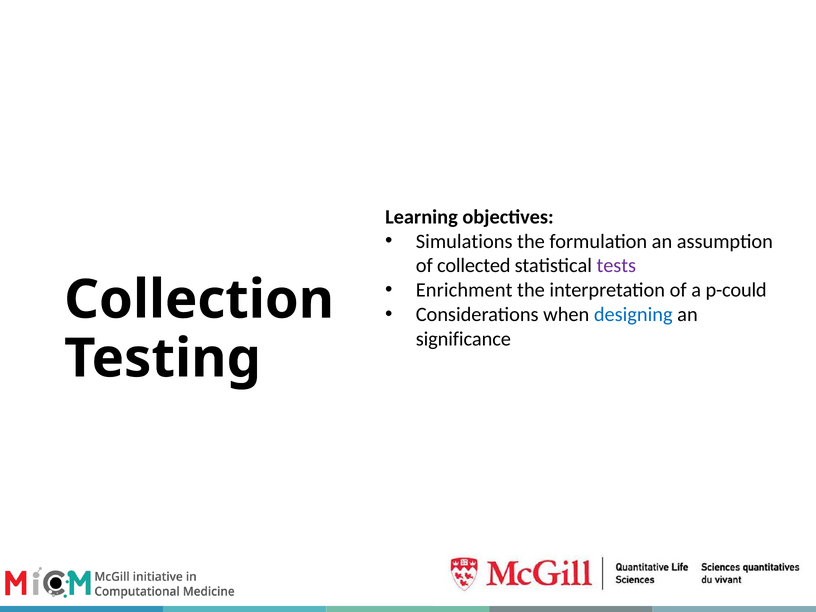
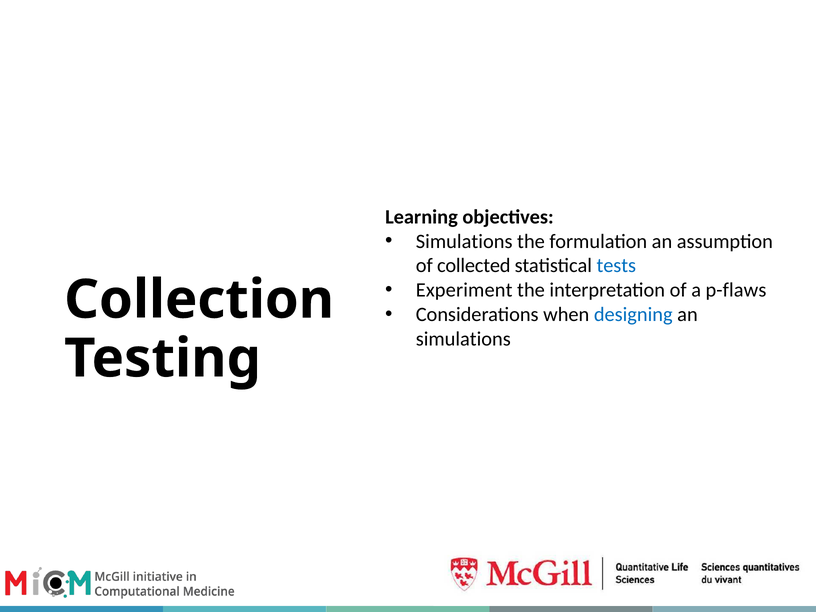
tests colour: purple -> blue
Enrichment: Enrichment -> Experiment
p-could: p-could -> p-flaws
significance at (463, 339): significance -> simulations
